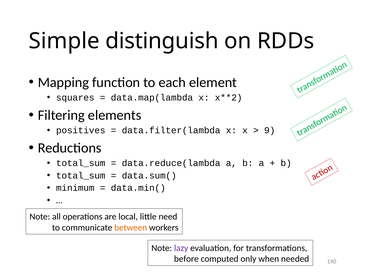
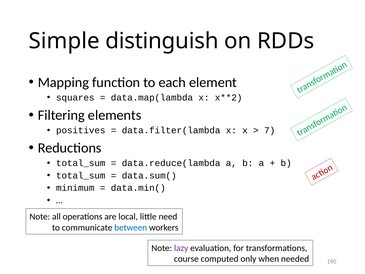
9: 9 -> 7
between colour: orange -> blue
before: before -> course
